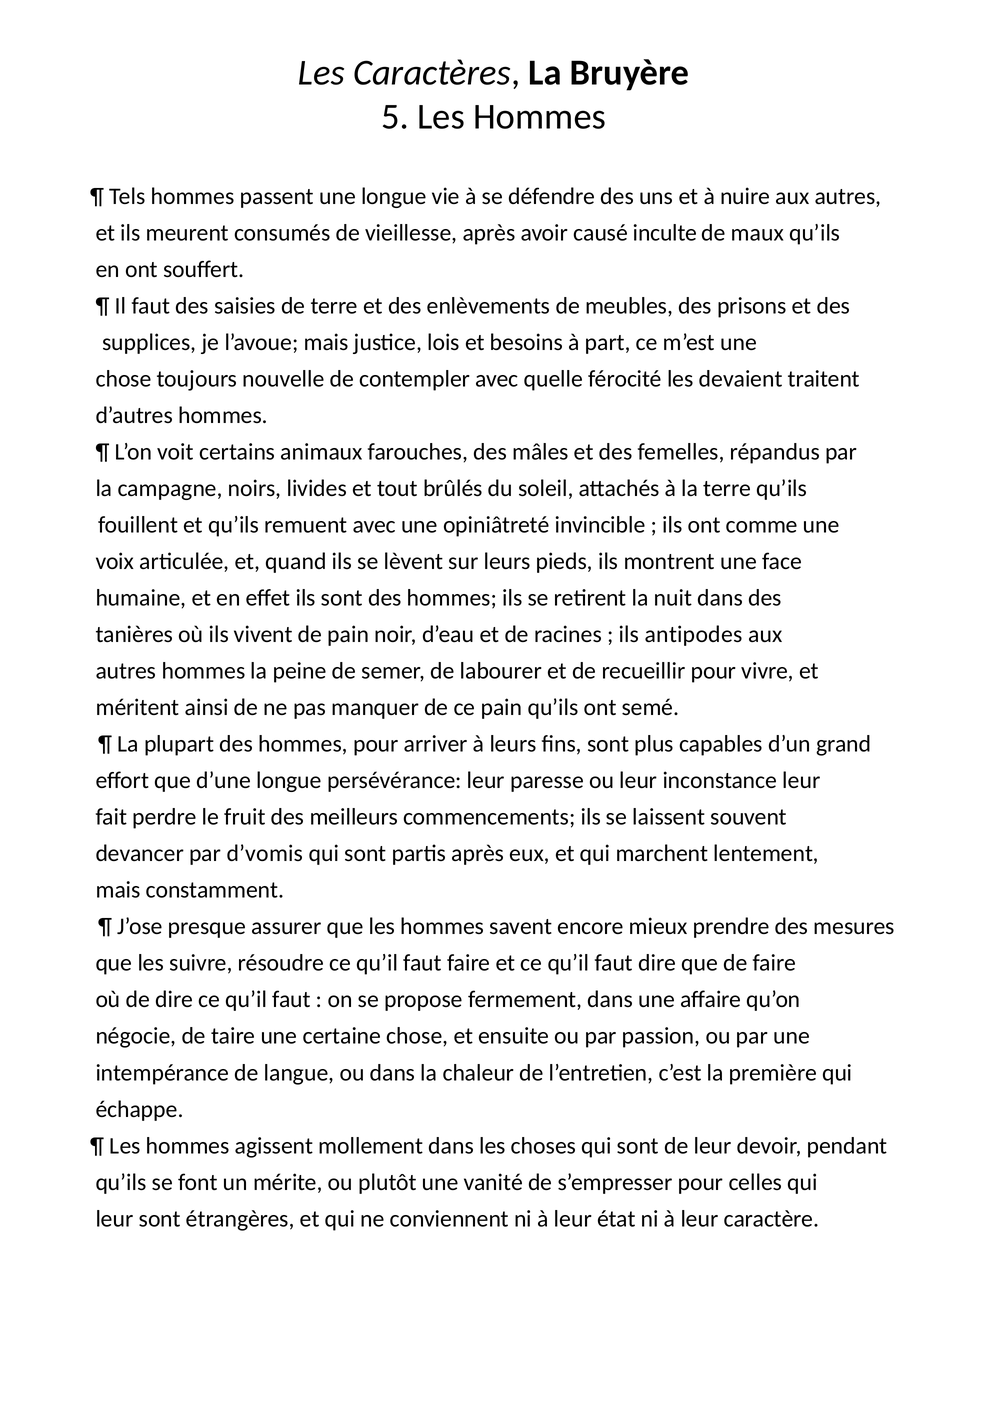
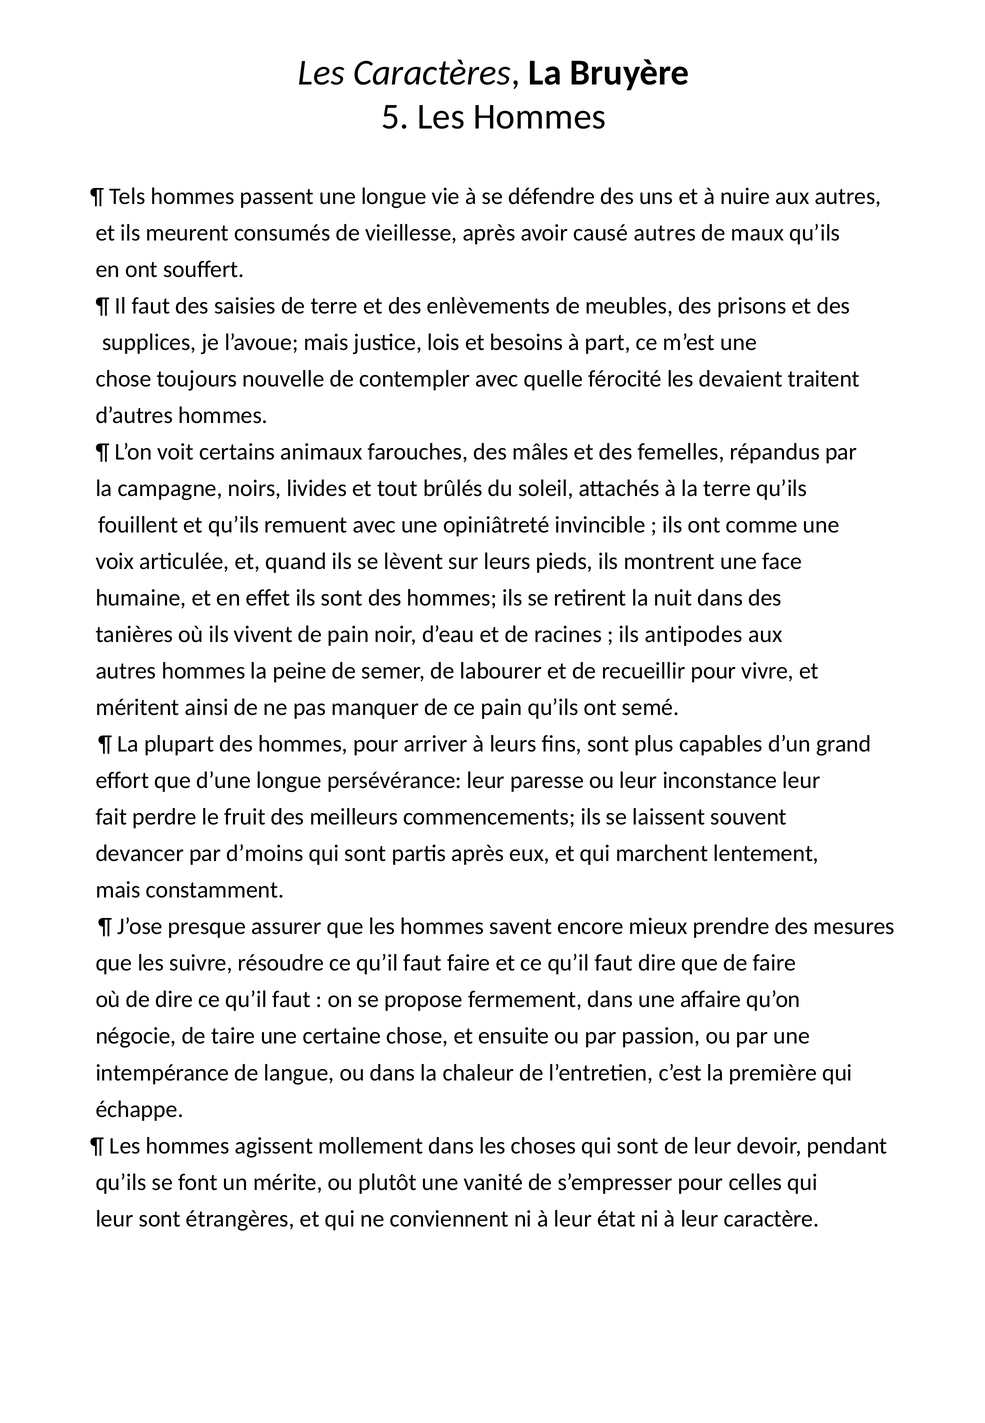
causé inculte: inculte -> autres
d’vomis: d’vomis -> d’moins
